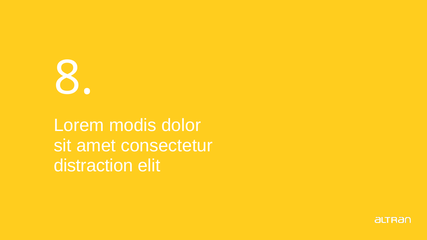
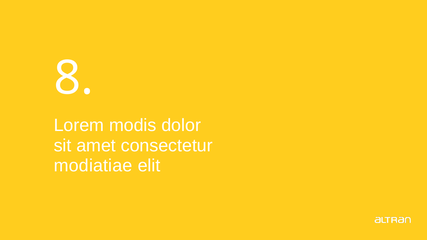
distraction: distraction -> modiatiae
